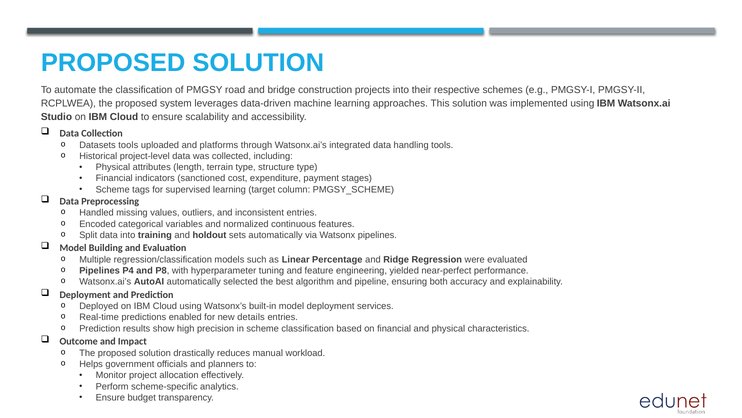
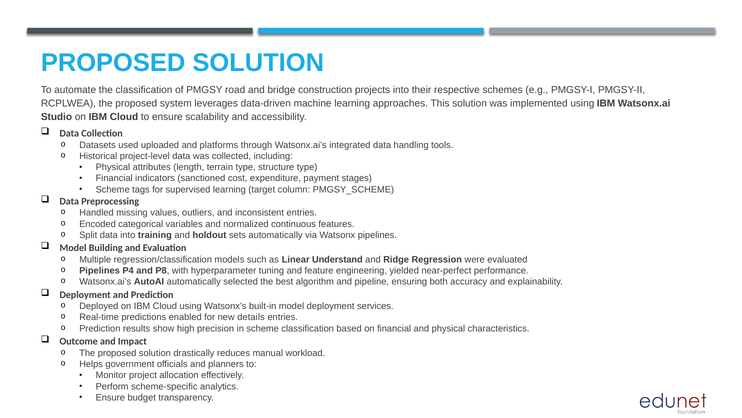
Datasets tools: tools -> used
Percentage: Percentage -> Understand
